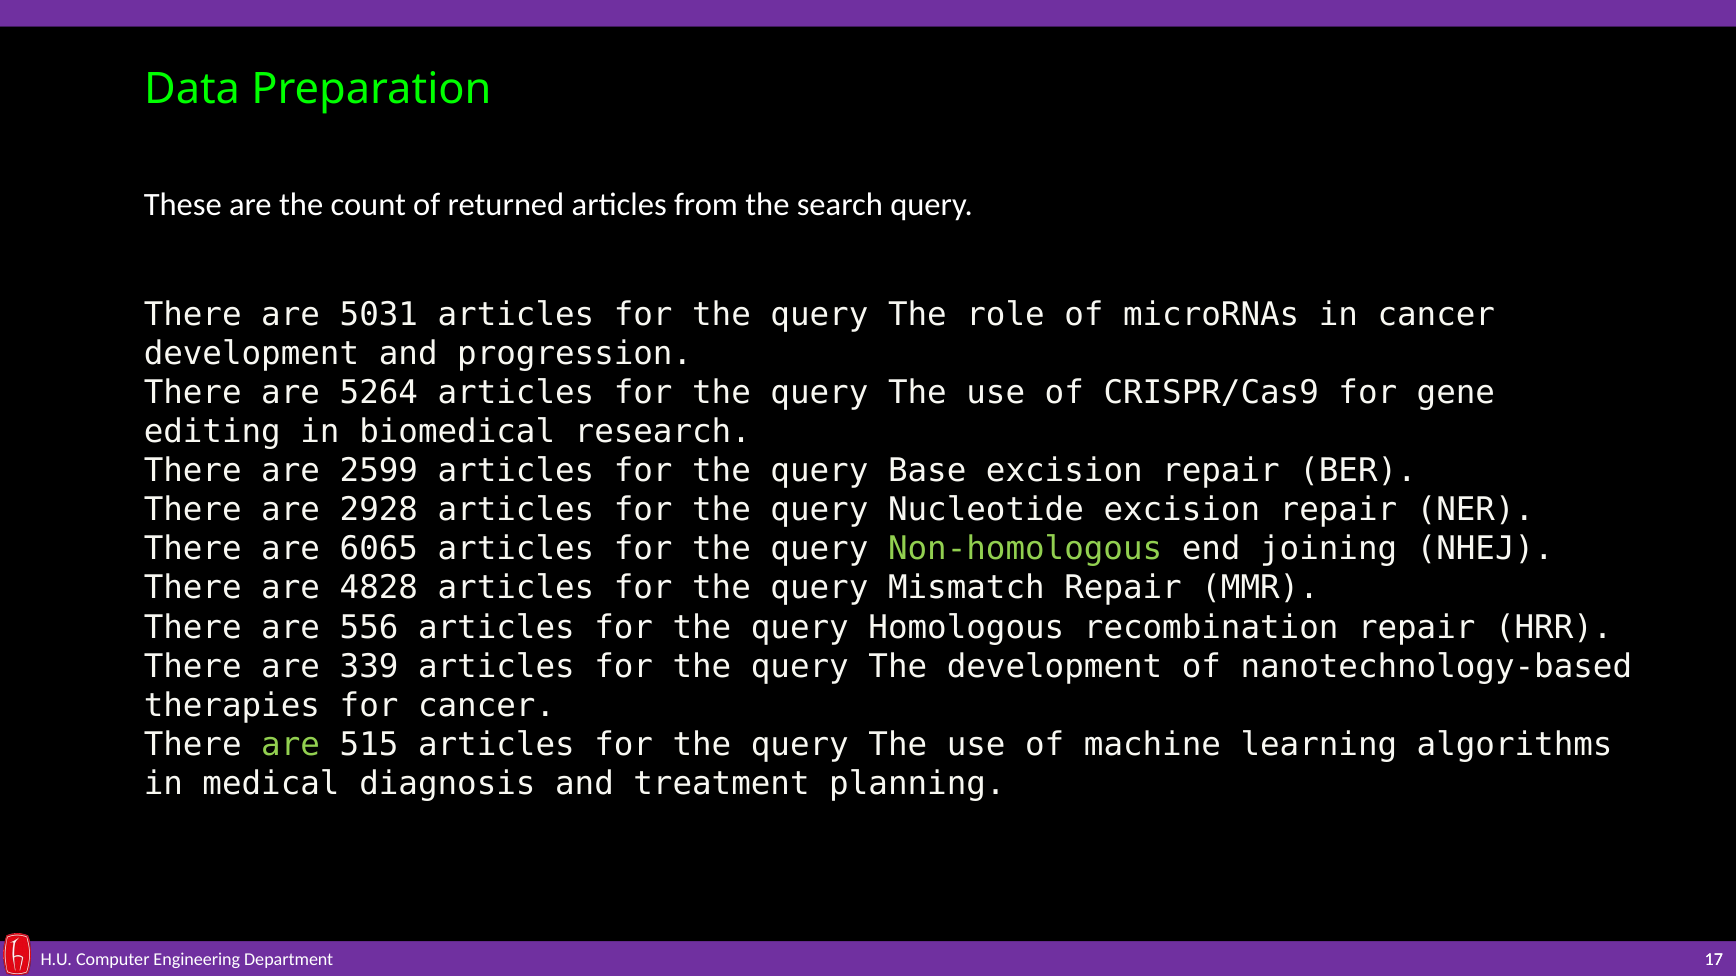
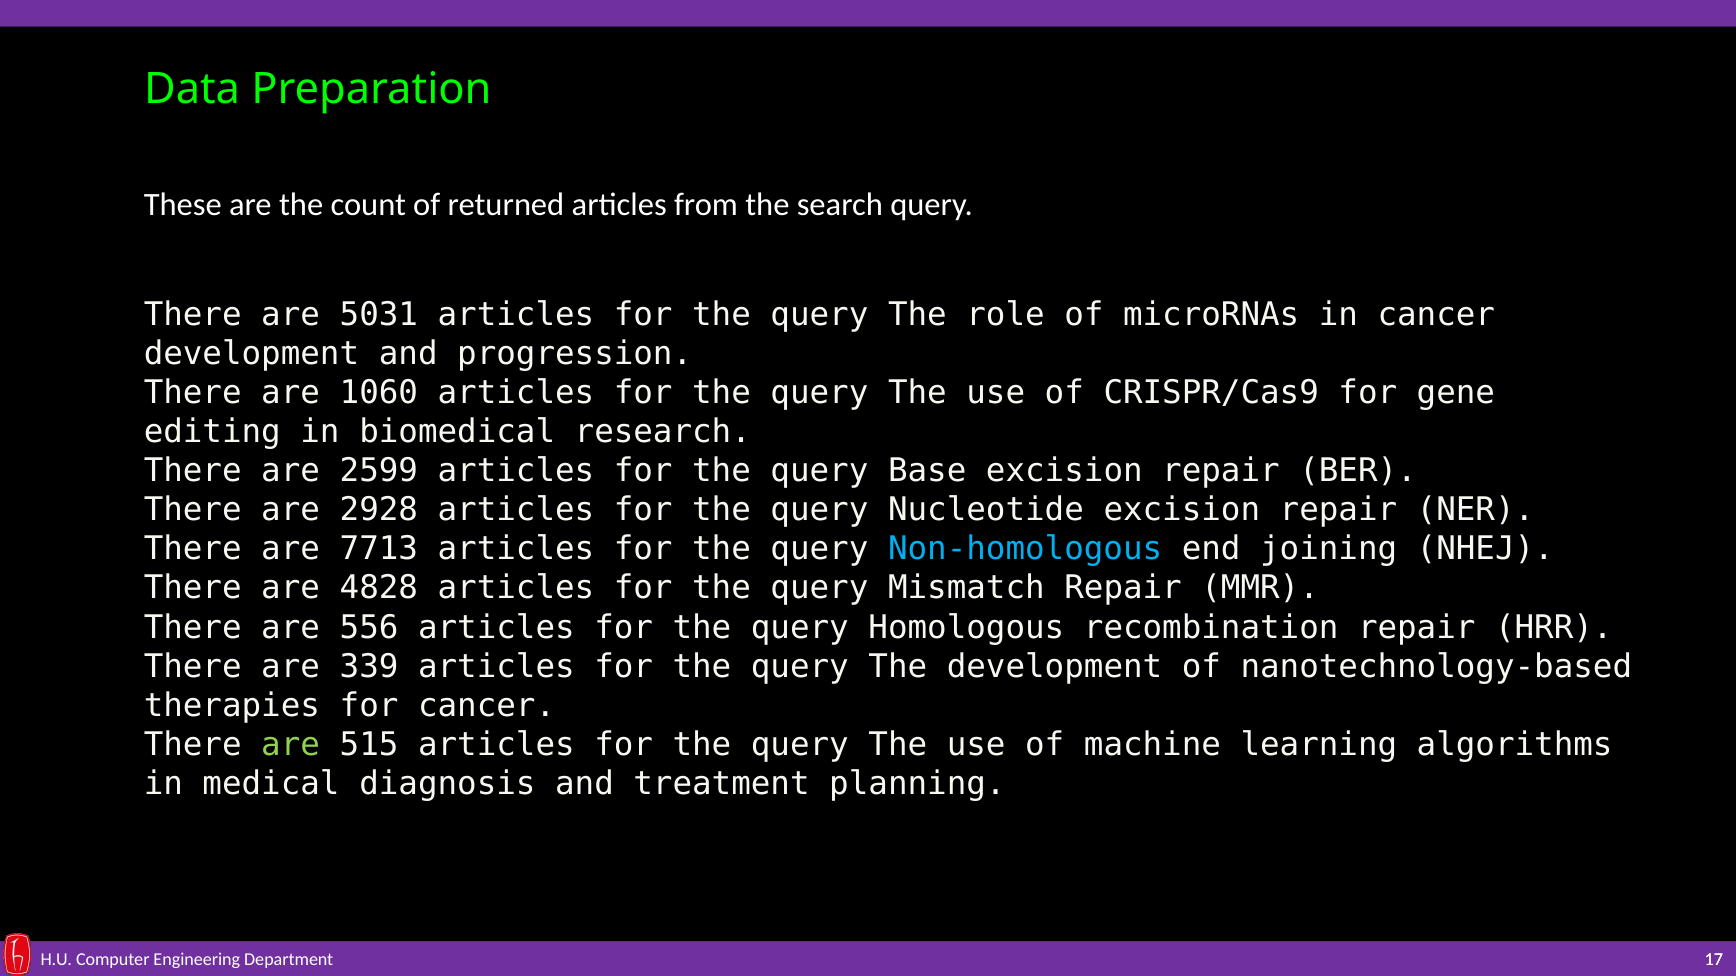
5264: 5264 -> 1060
6065: 6065 -> 7713
Non-homologous colour: light green -> light blue
